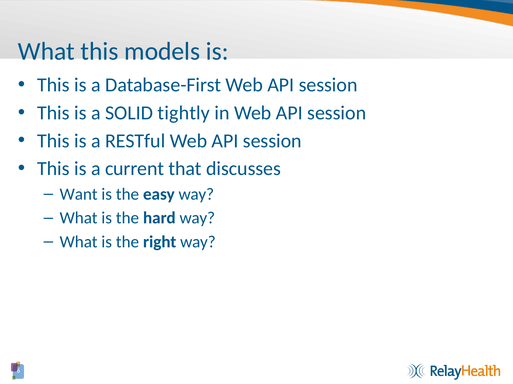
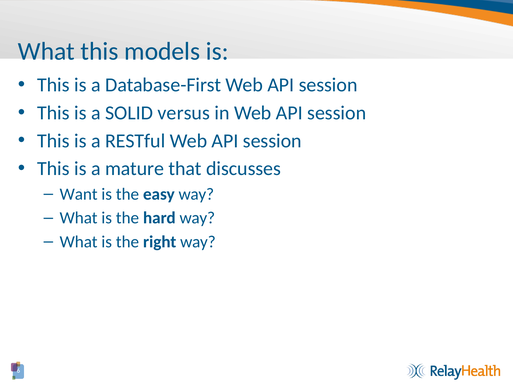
tightly: tightly -> versus
current: current -> mature
